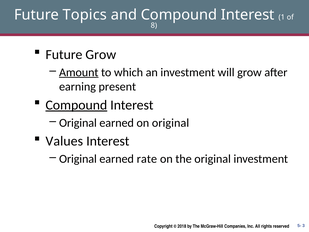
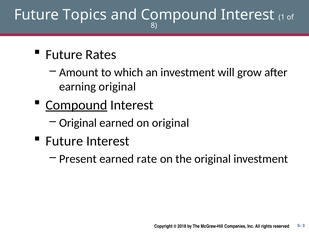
Future Grow: Grow -> Rates
Amount underline: present -> none
earning present: present -> original
Values at (64, 141): Values -> Future
Original at (78, 159): Original -> Present
